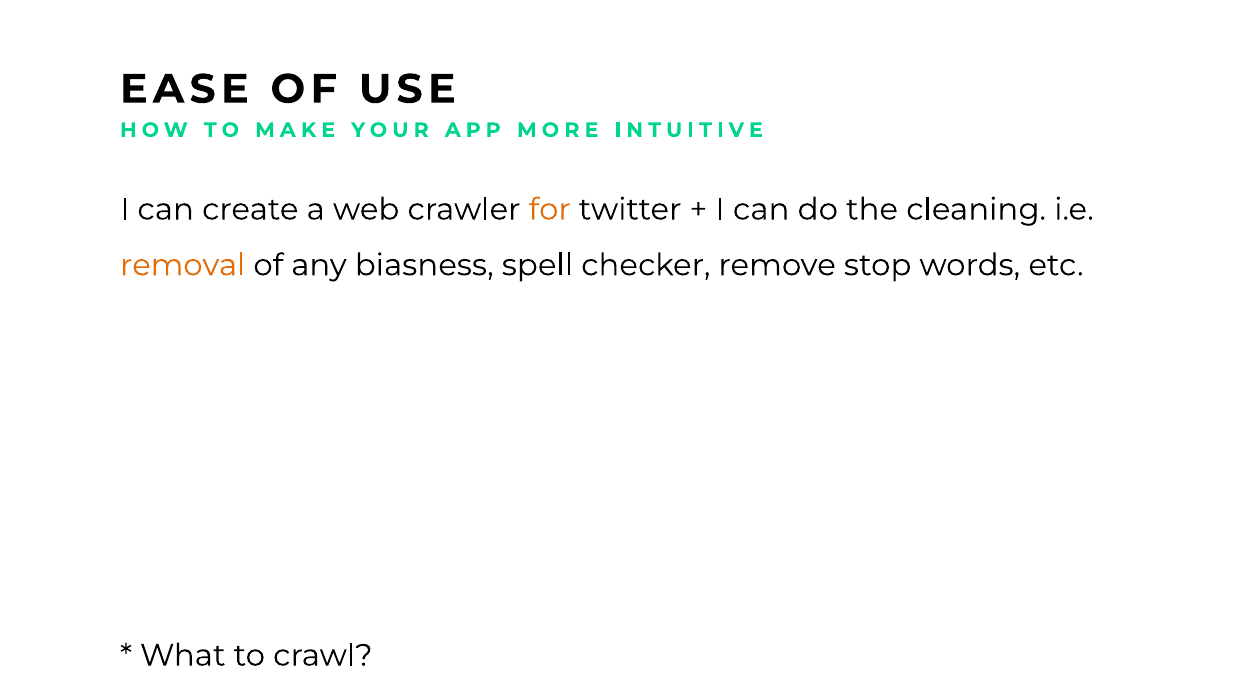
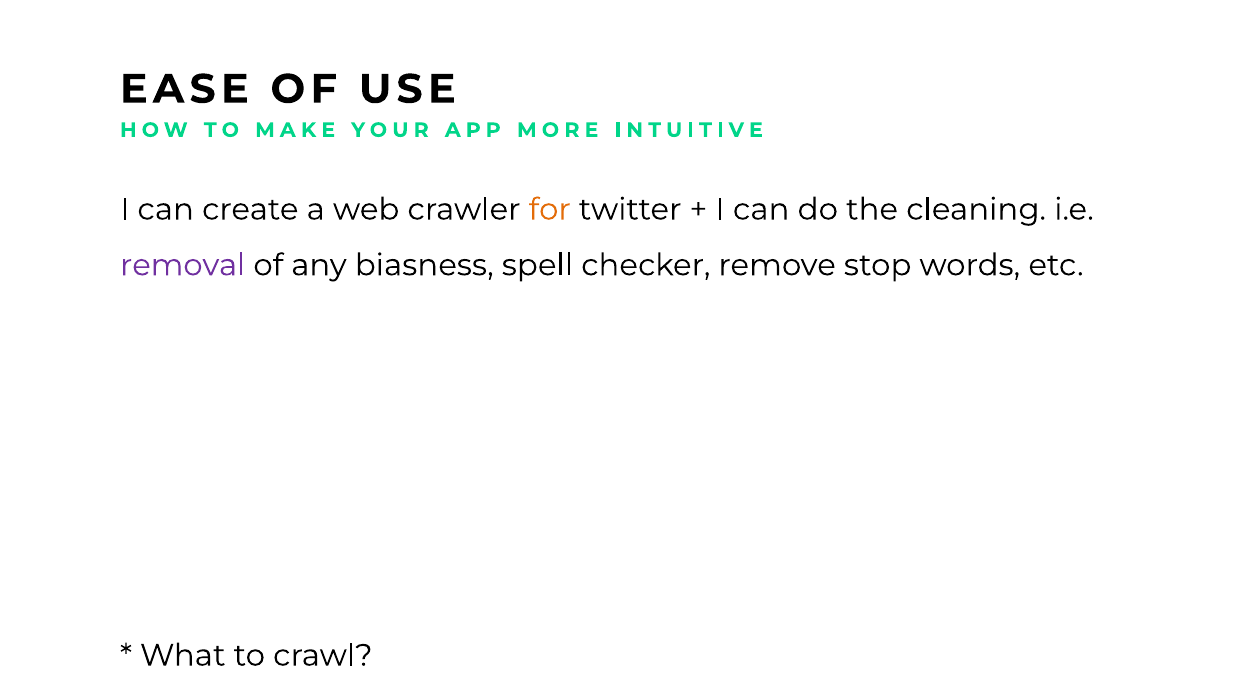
removal colour: orange -> purple
